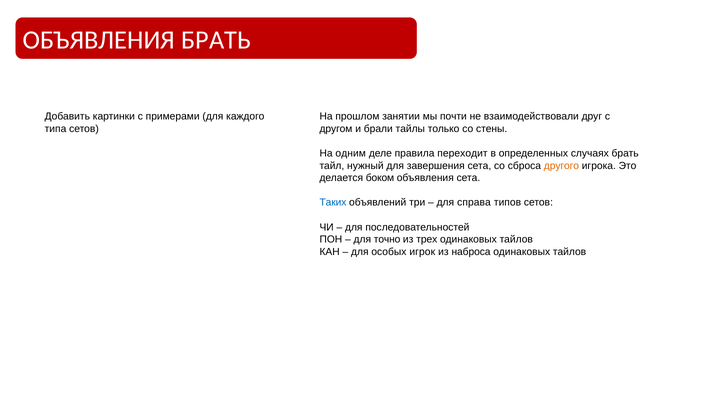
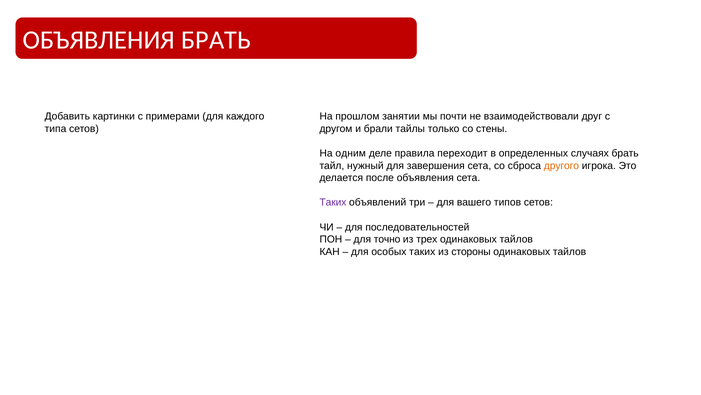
боком: боком -> после
Таких at (333, 202) colour: blue -> purple
справа: справа -> вашего
особых игрок: игрок -> таких
наброса: наброса -> стороны
